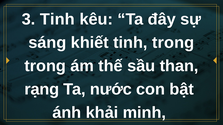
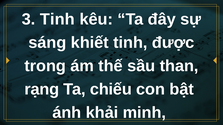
tinh trong: trong -> được
nước: nước -> chiếu
